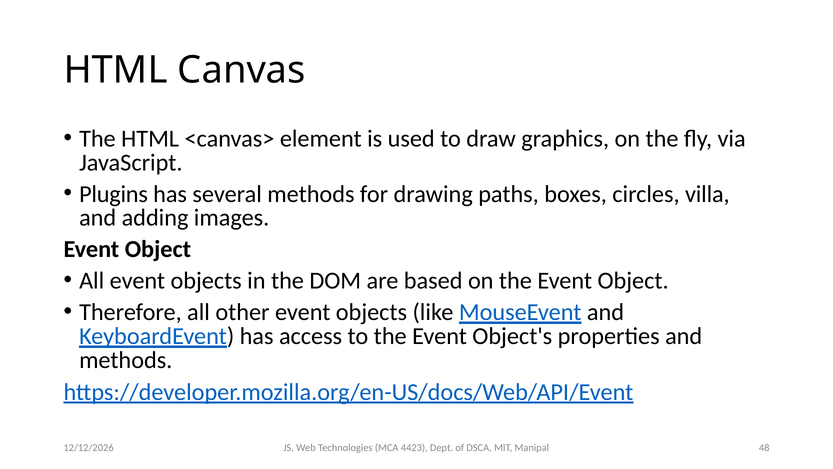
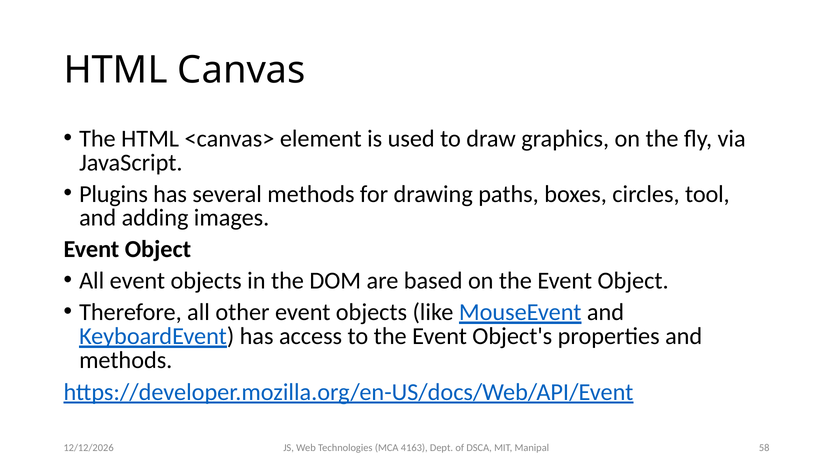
villa: villa -> tool
4423: 4423 -> 4163
48: 48 -> 58
